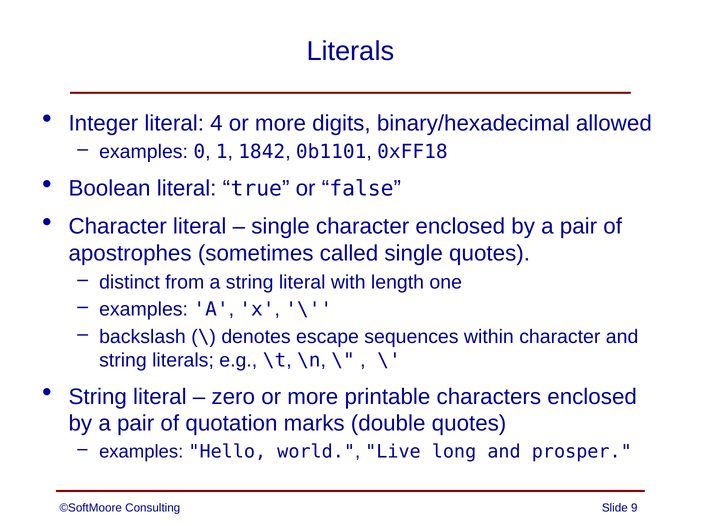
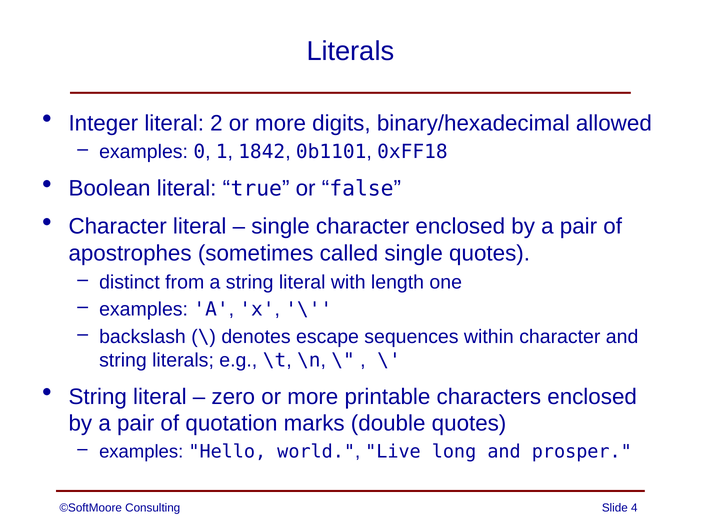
4: 4 -> 2
9: 9 -> 4
